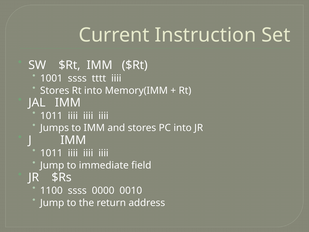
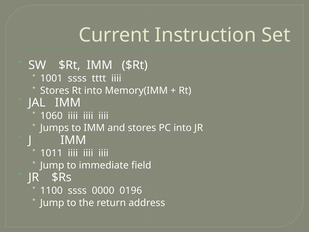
1011 at (51, 116): 1011 -> 1060
0010: 0010 -> 0196
